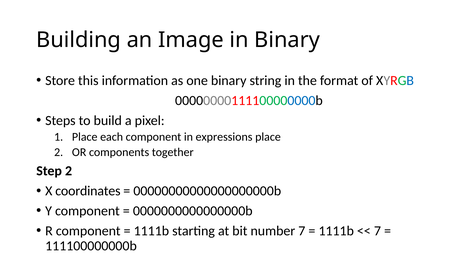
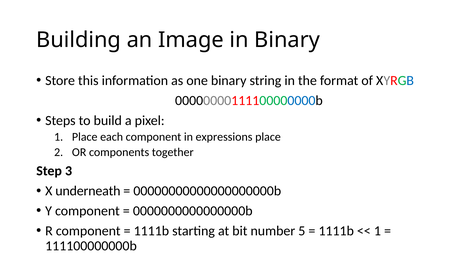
Step 2: 2 -> 3
coordinates: coordinates -> underneath
number 7: 7 -> 5
7 at (377, 231): 7 -> 1
